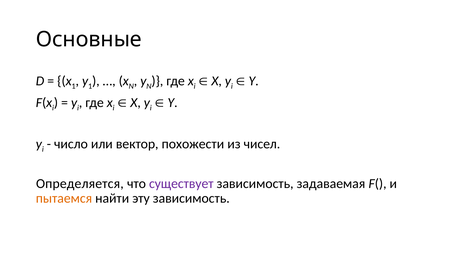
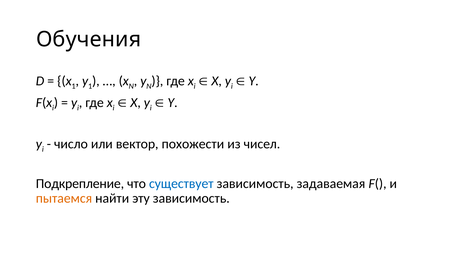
Основные: Основные -> Обучения
Определяется: Определяется -> Подкрепление
существует colour: purple -> blue
